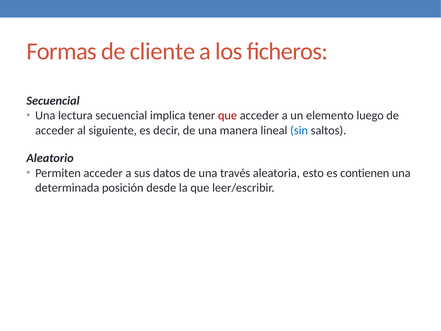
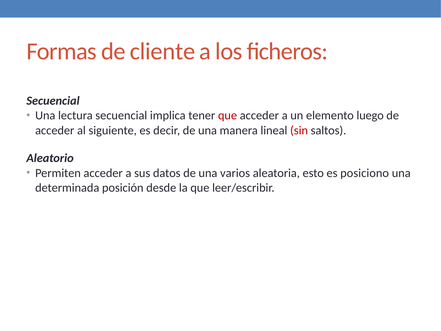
sin colour: blue -> red
través: través -> varios
contienen: contienen -> posiciono
